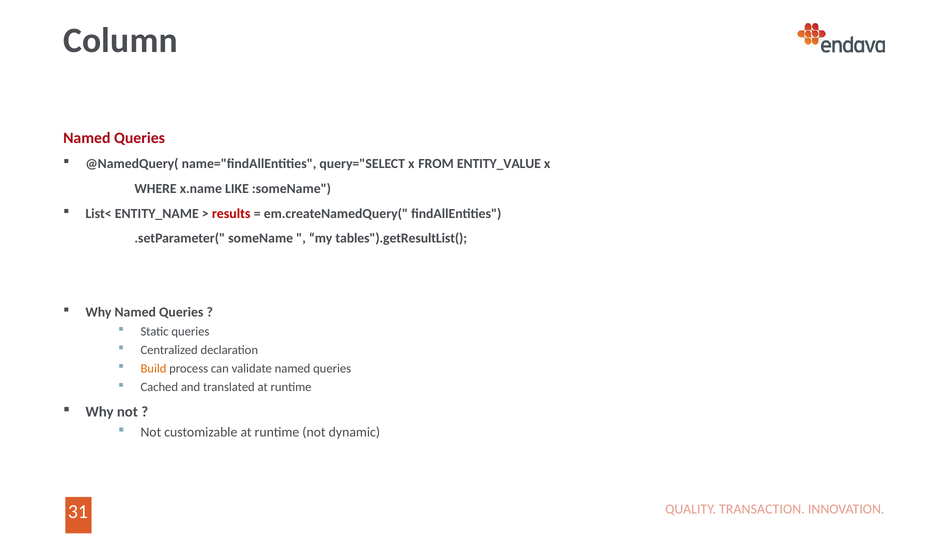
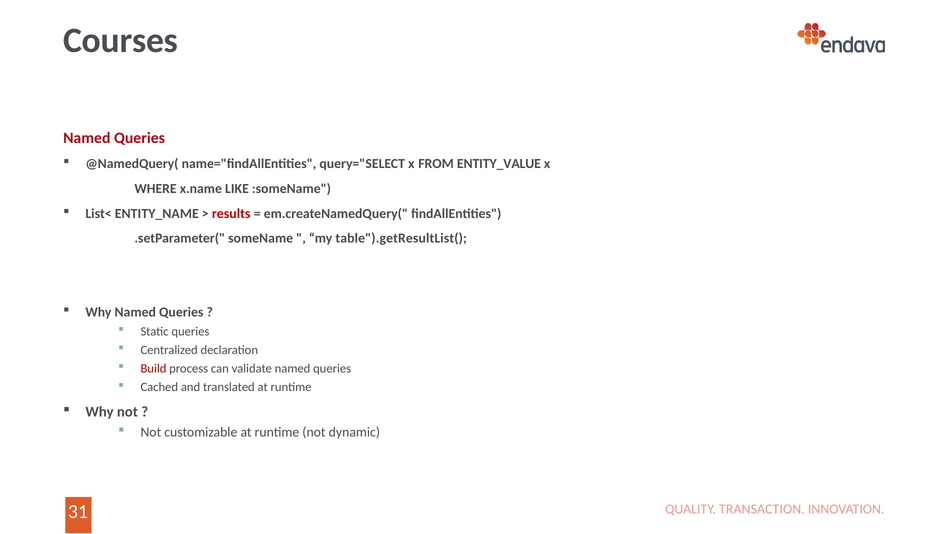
Column: Column -> Courses
tables").getResultList(: tables").getResultList( -> table").getResultList(
Build colour: orange -> red
